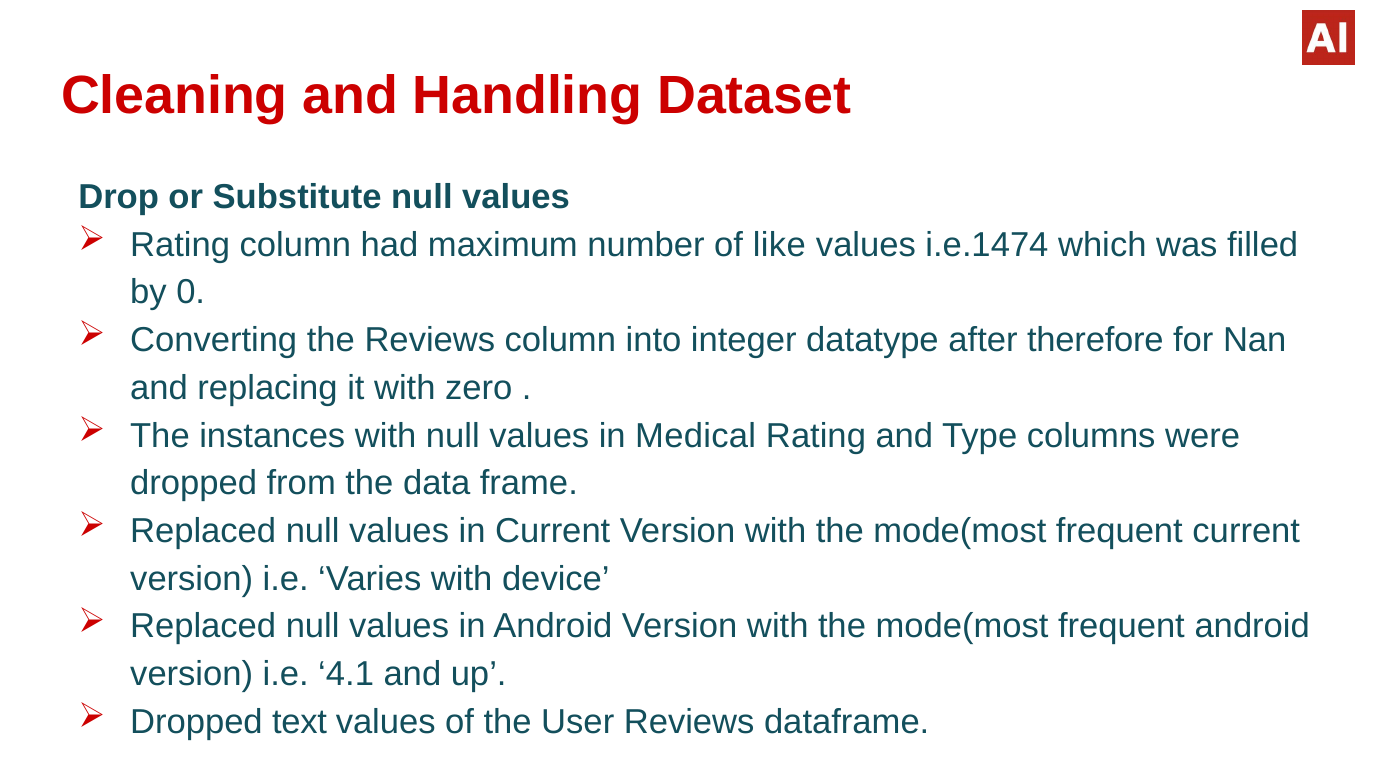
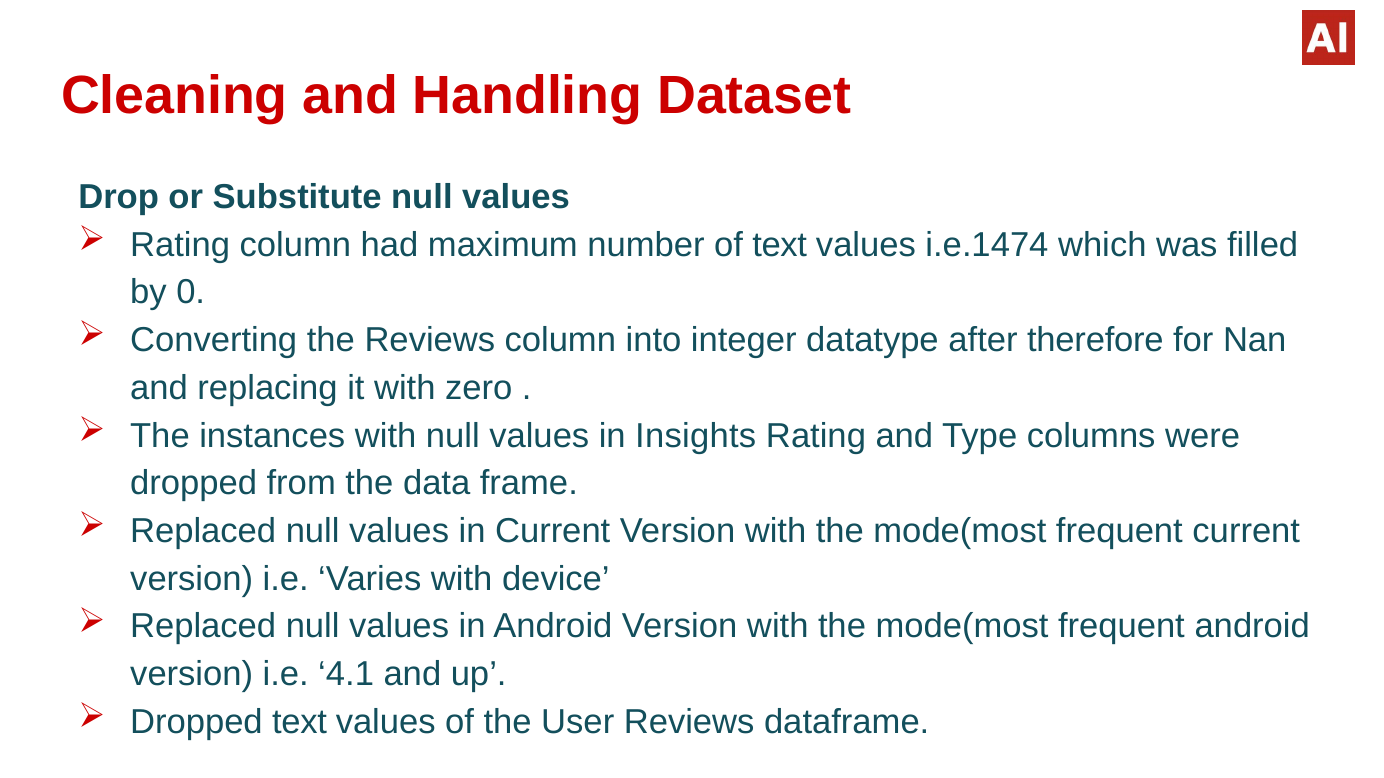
of like: like -> text
Medical: Medical -> Insights
